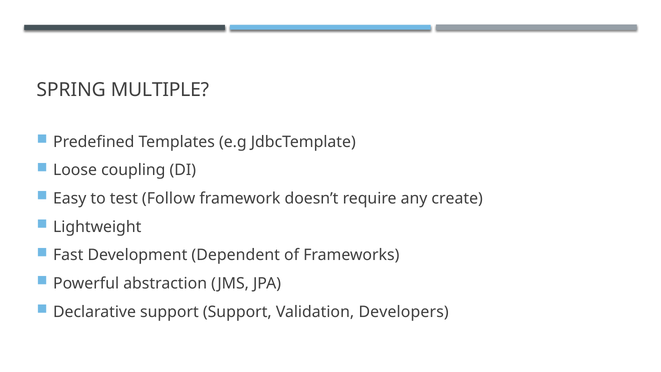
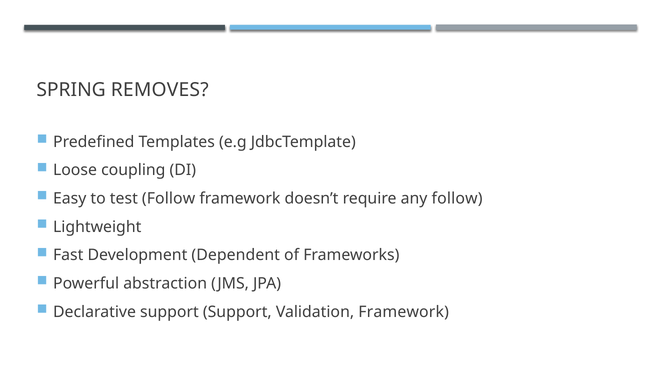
MULTIPLE: MULTIPLE -> REMOVES
any create: create -> follow
Validation Developers: Developers -> Framework
